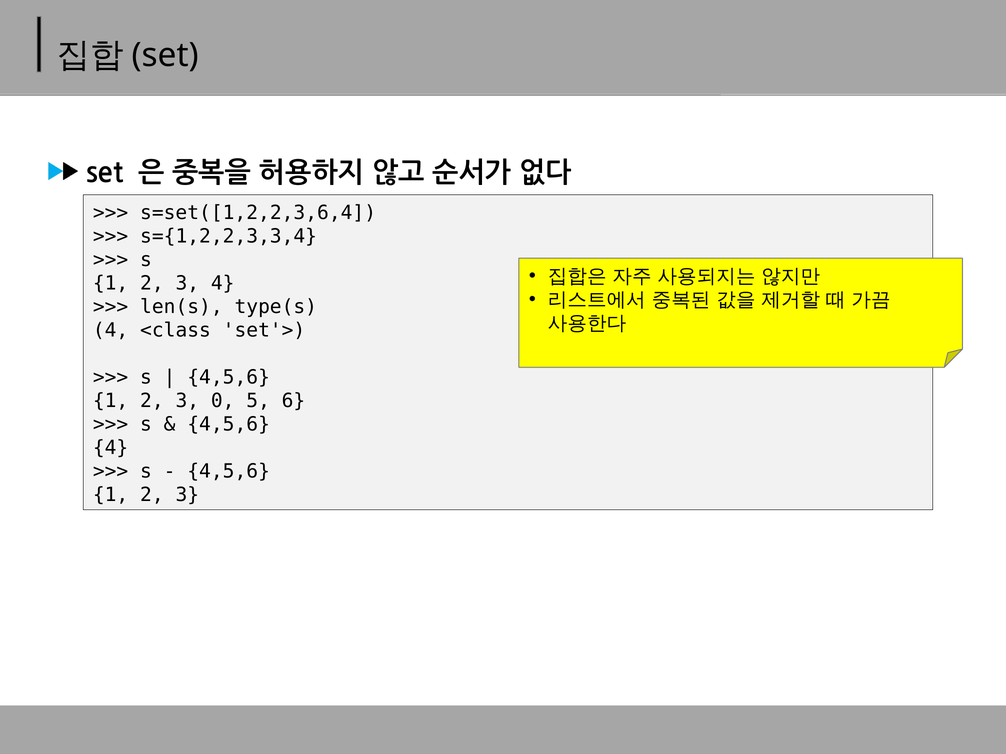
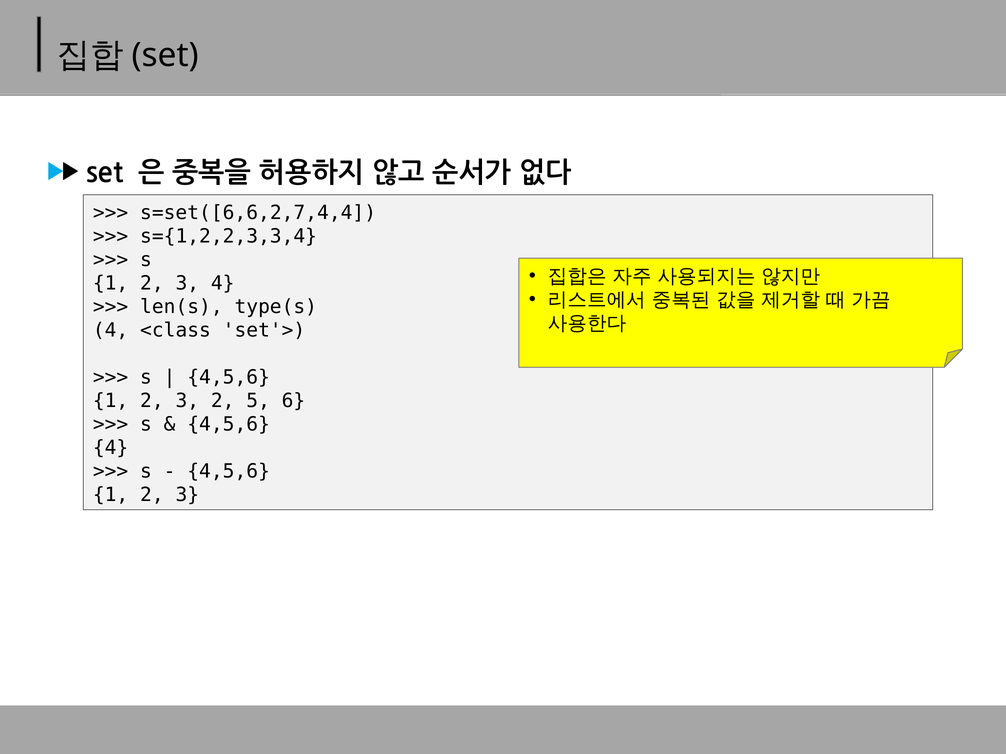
s=set([1,2,2,3,6,4: s=set([1,2,2,3,6,4 -> s=set([6,6,2,7,4,4
3 0: 0 -> 2
